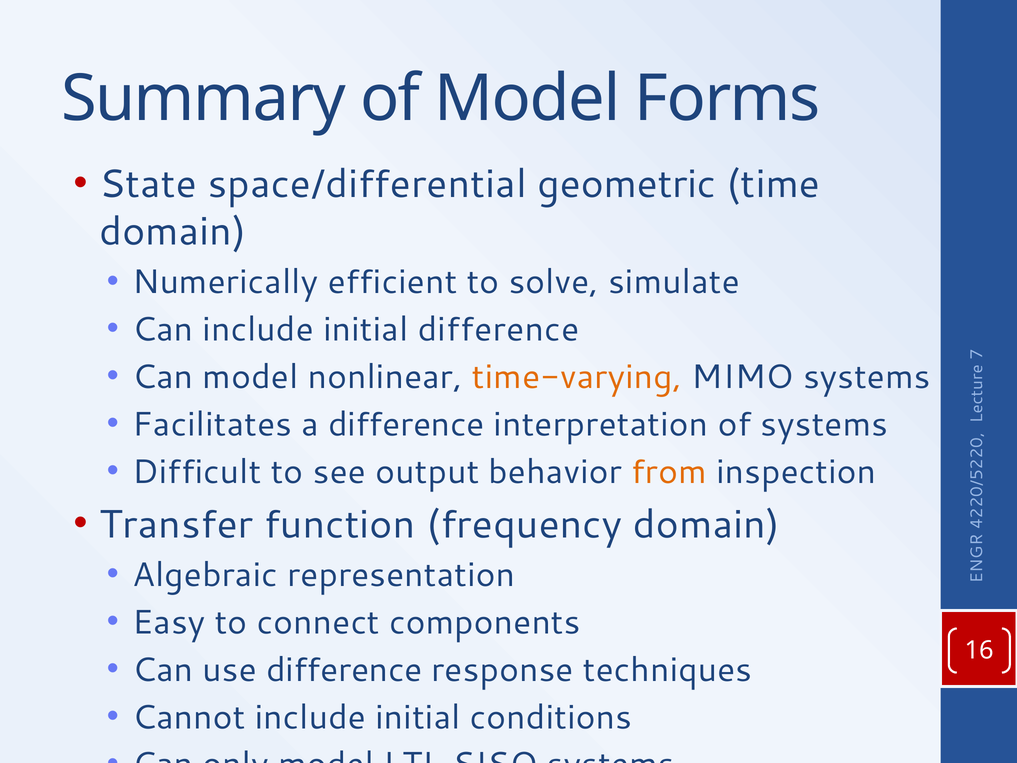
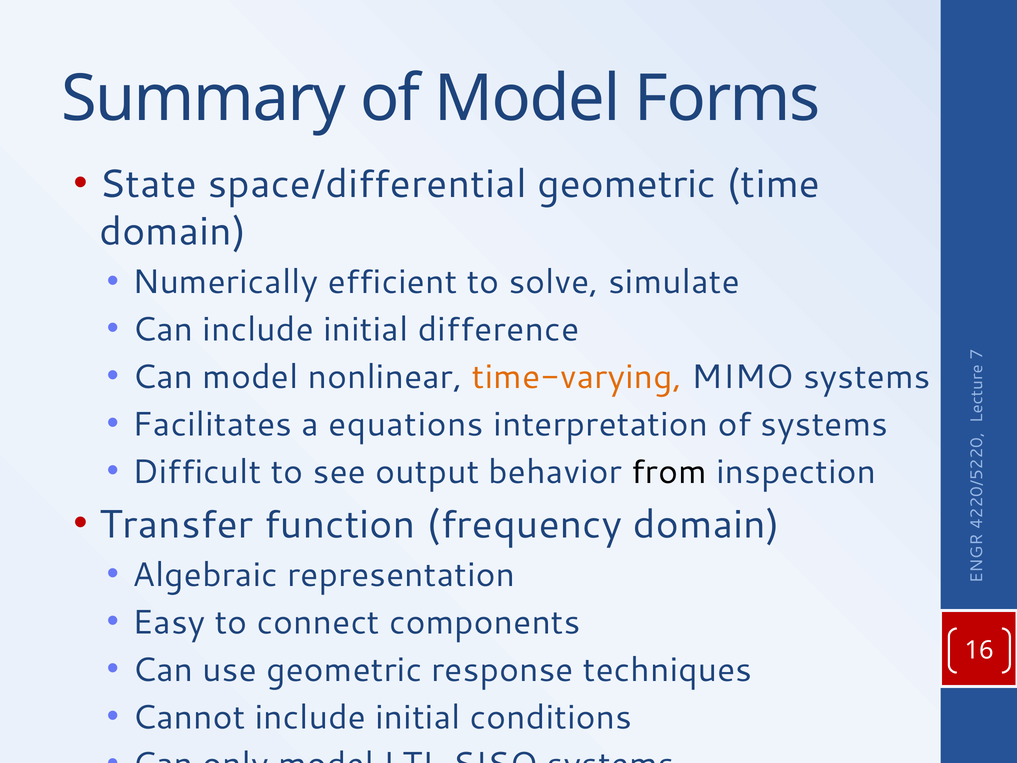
a difference: difference -> equations
from colour: orange -> black
use difference: difference -> geometric
